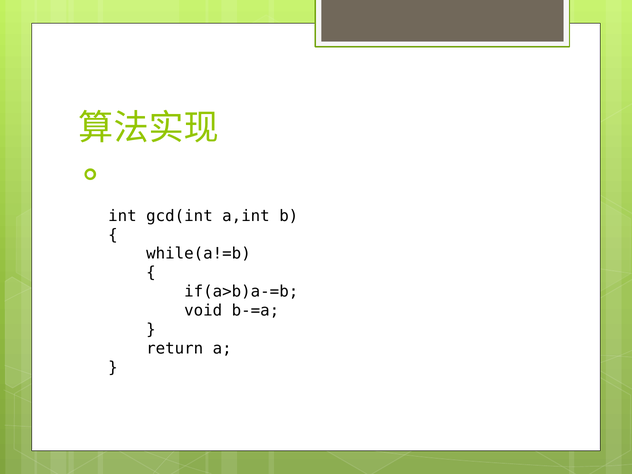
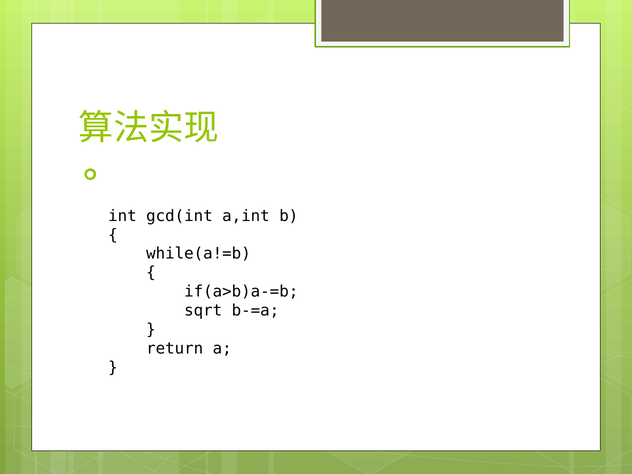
void: void -> sqrt
